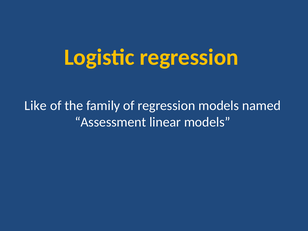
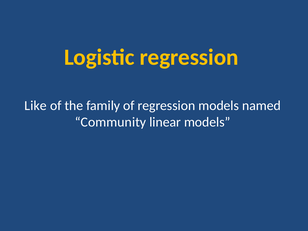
Assessment: Assessment -> Community
